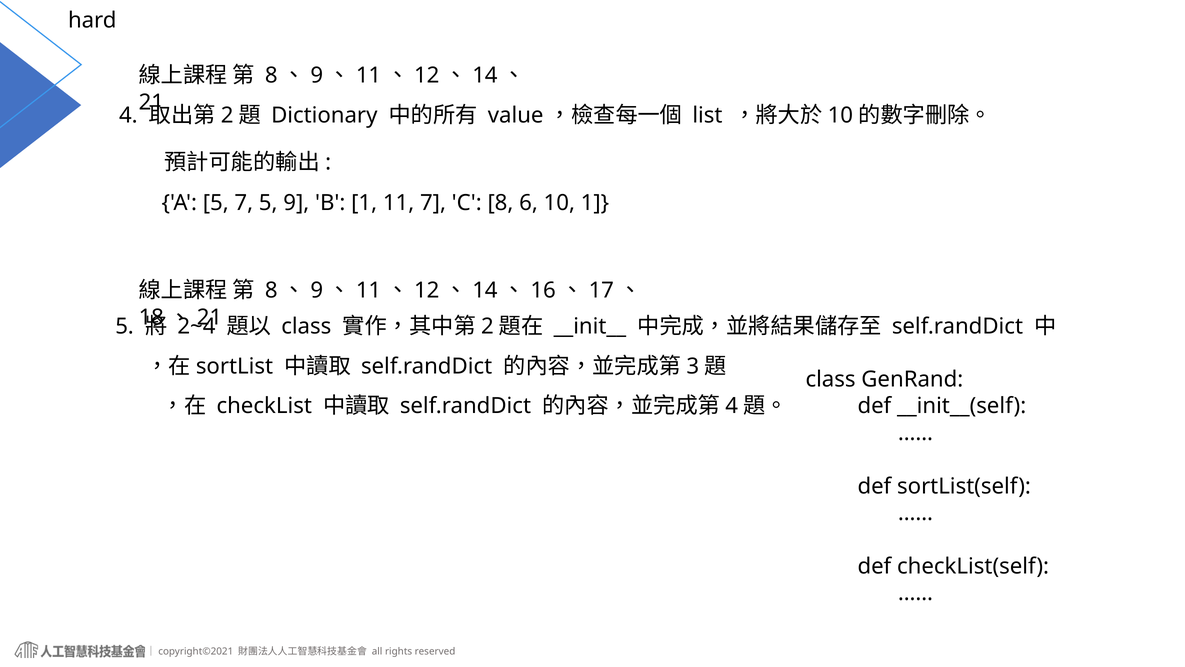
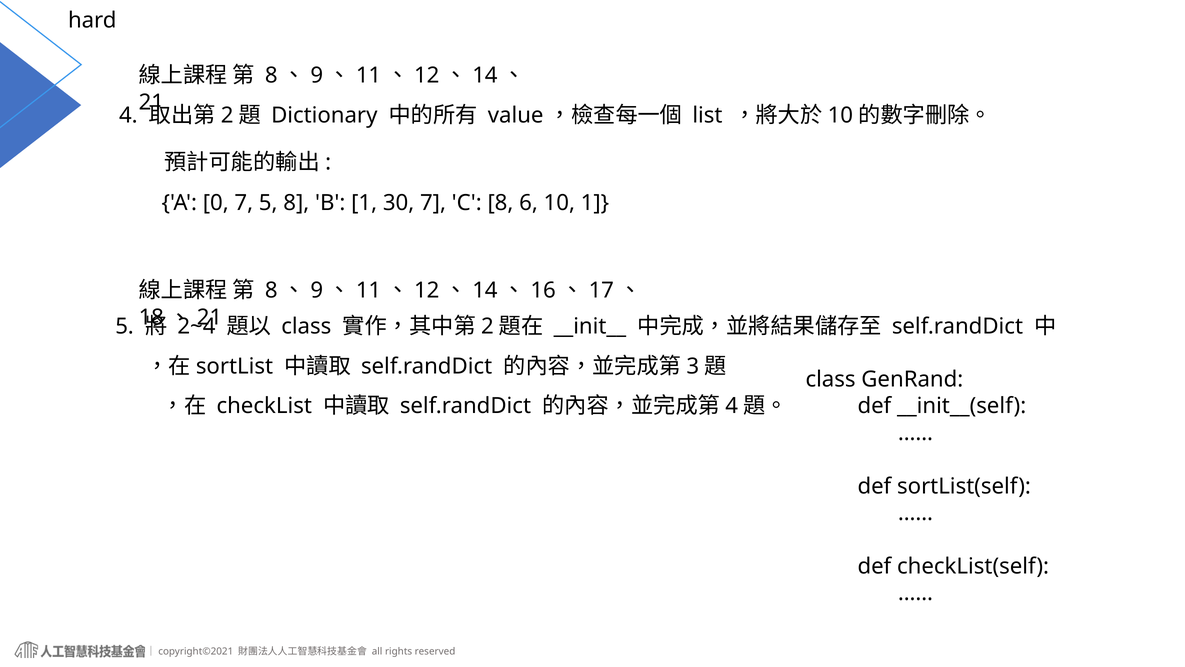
A 5: 5 -> 0
5 9: 9 -> 8
11: 11 -> 30
